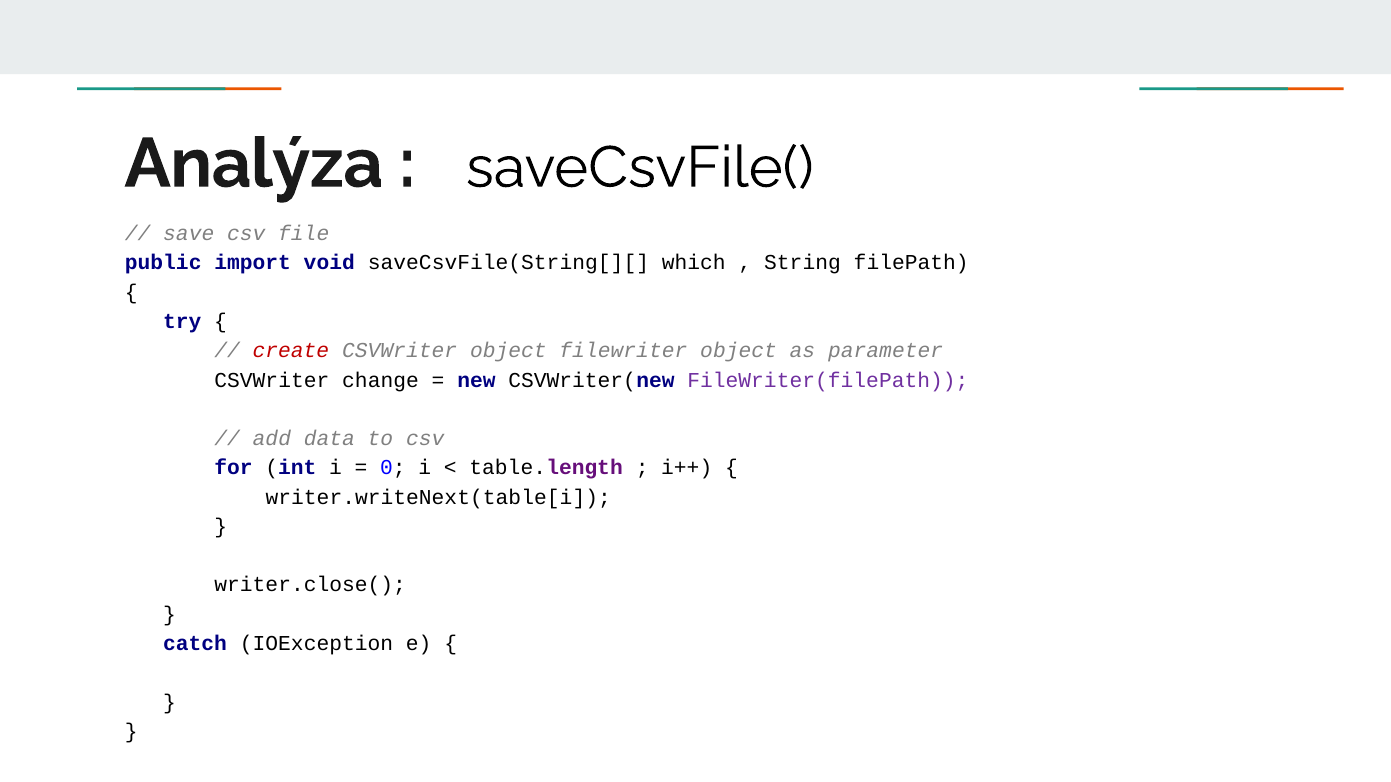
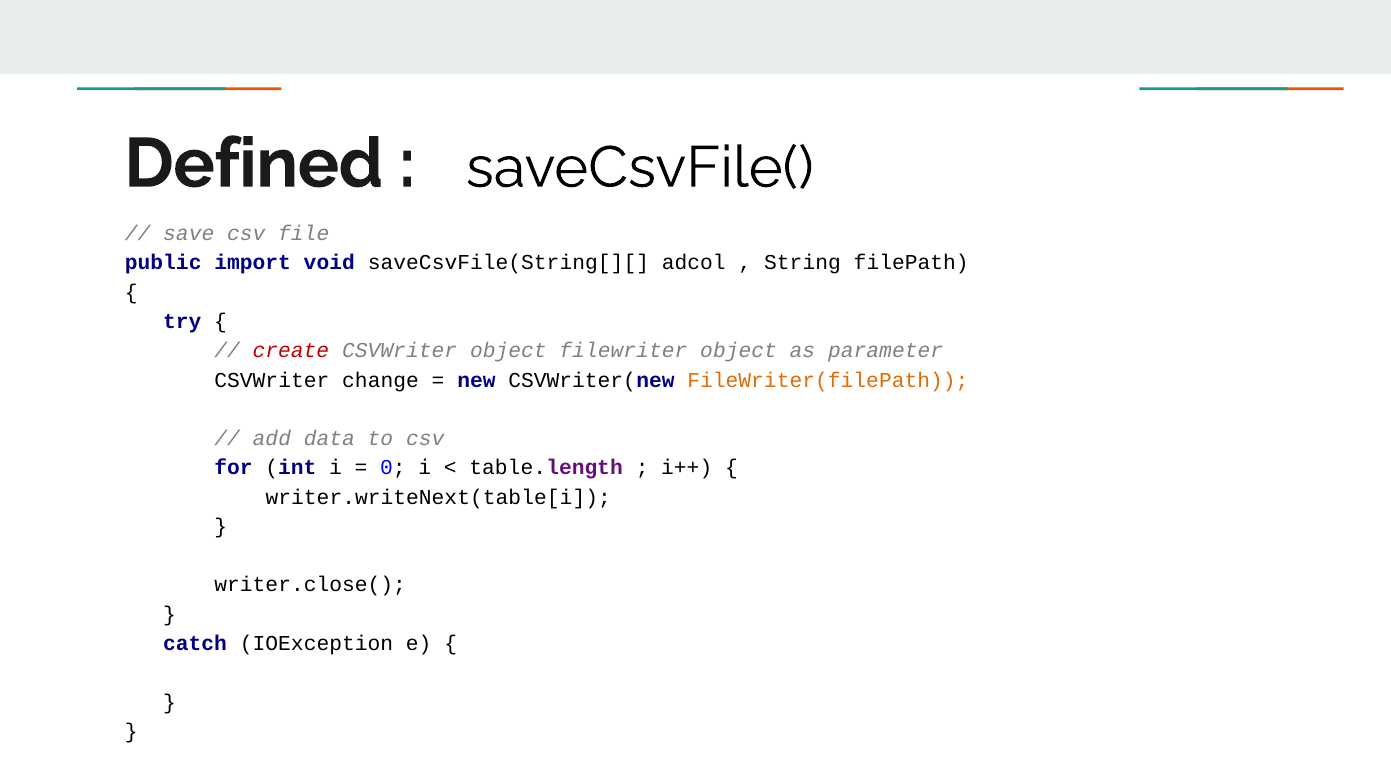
Analýza: Analýza -> Defined
which: which -> adcol
FileWriter(filePath colour: purple -> orange
